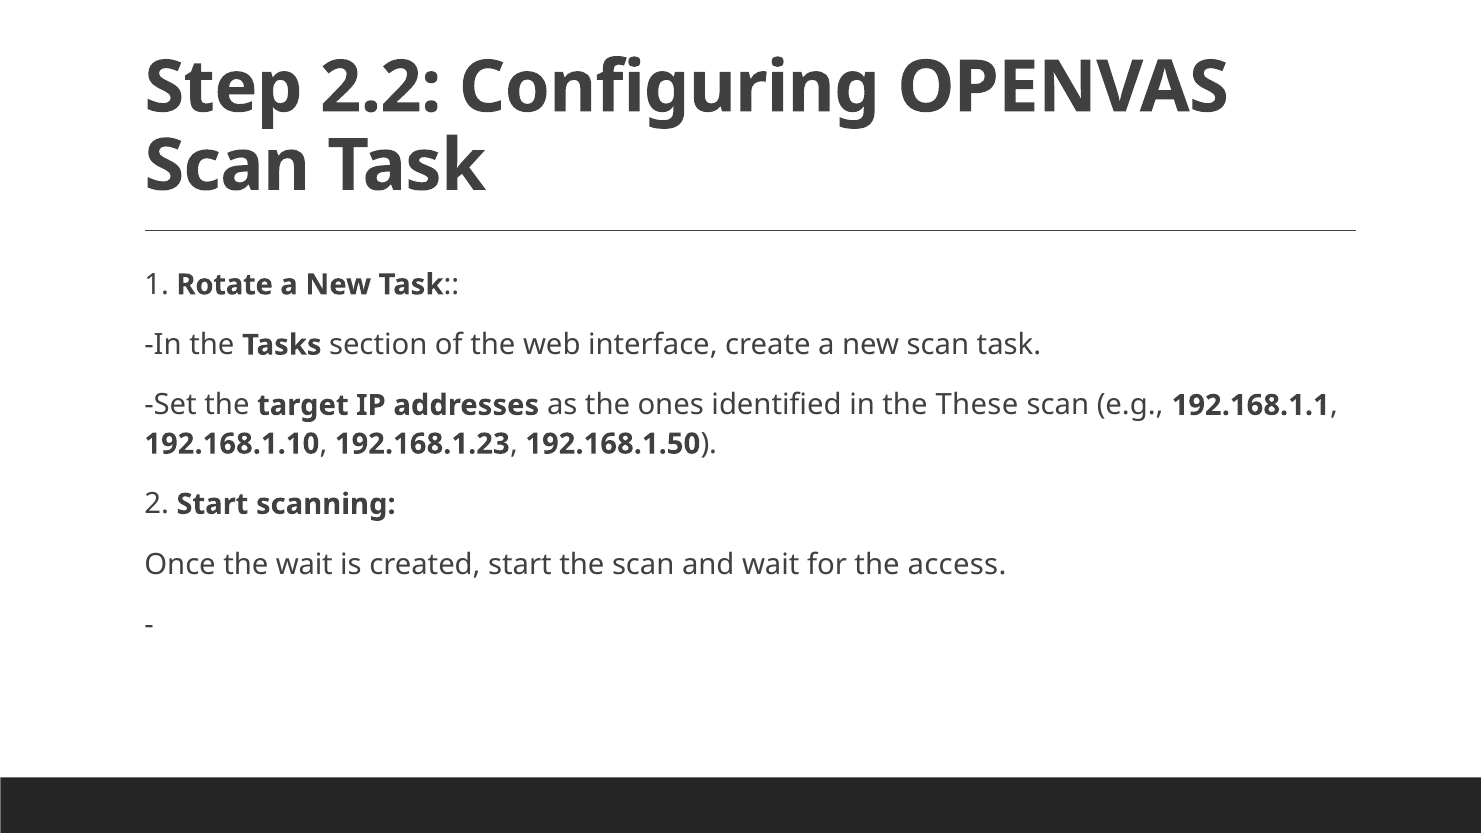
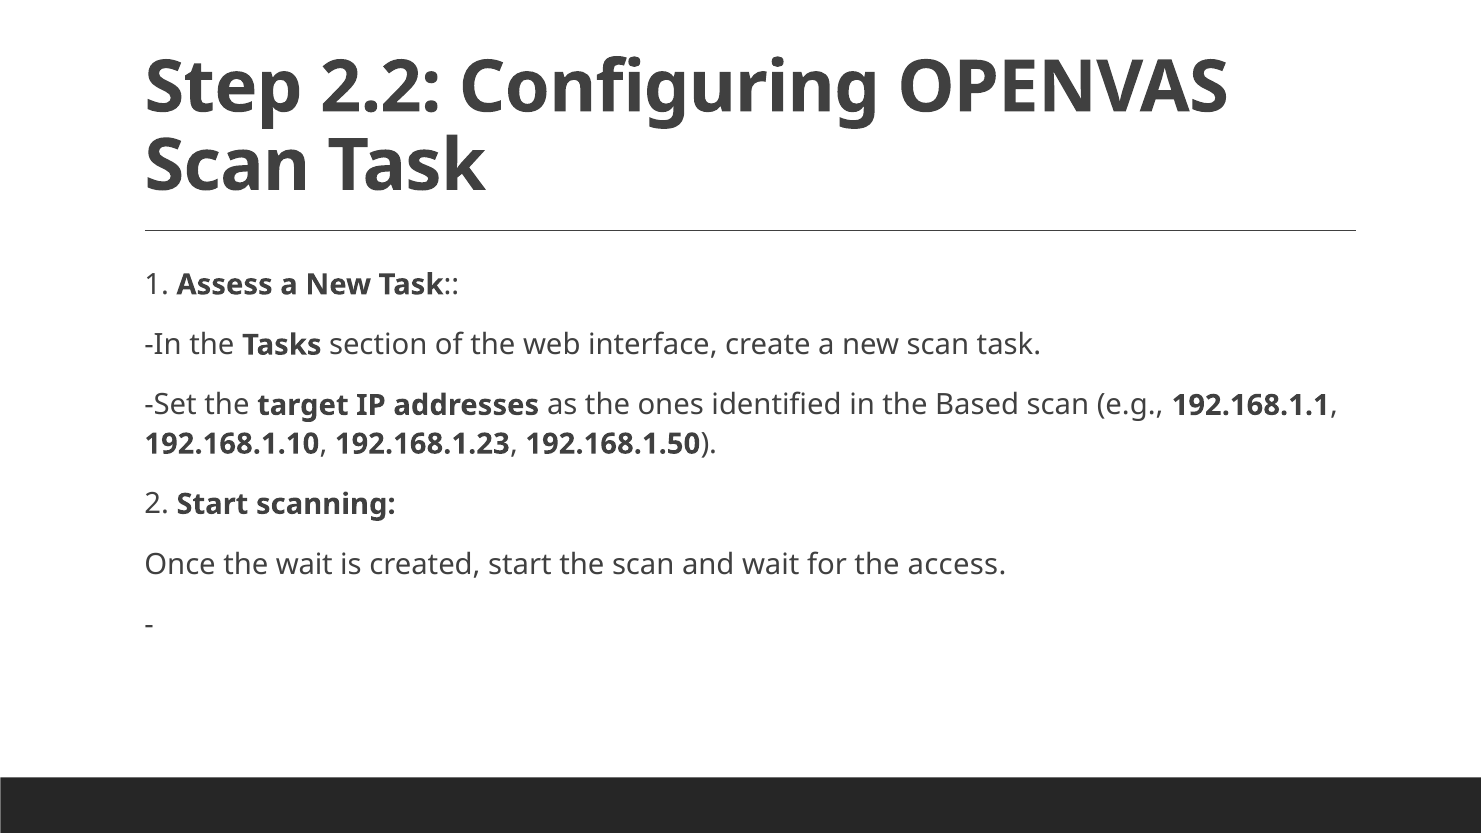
Rotate: Rotate -> Assess
These: These -> Based
